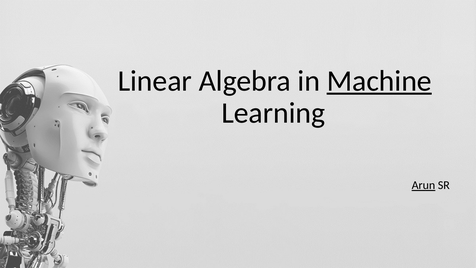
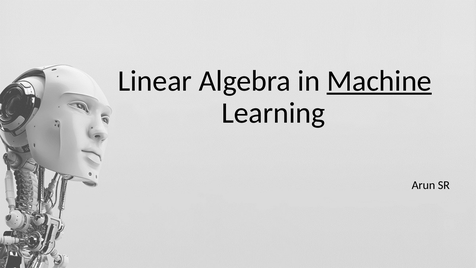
Arun underline: present -> none
